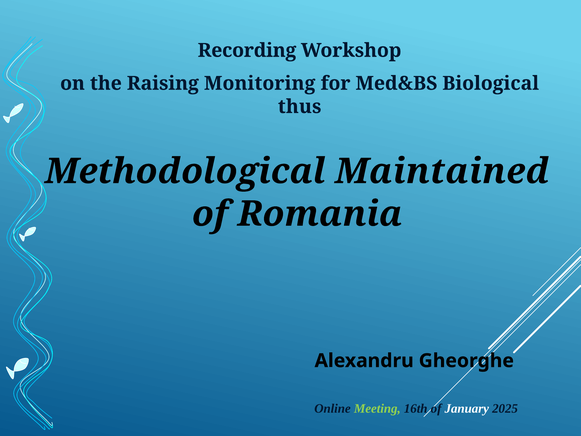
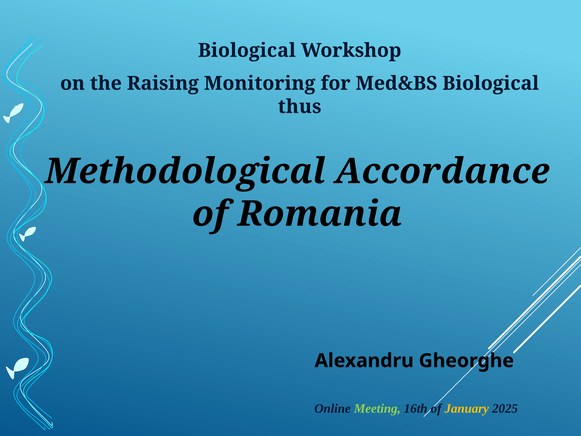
Recording at (247, 50): Recording -> Biological
Maintained: Maintained -> Accordance
January colour: white -> yellow
